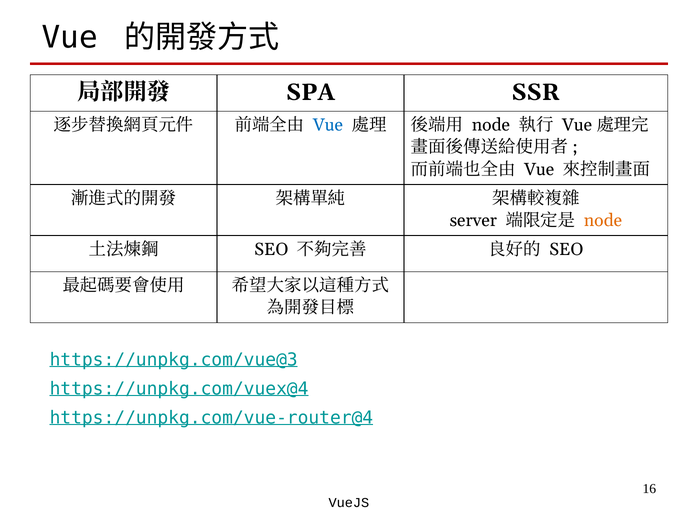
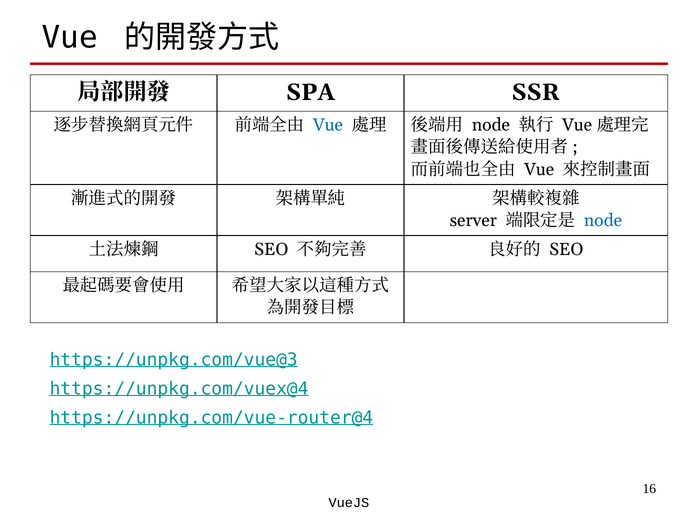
node at (603, 221) colour: orange -> blue
